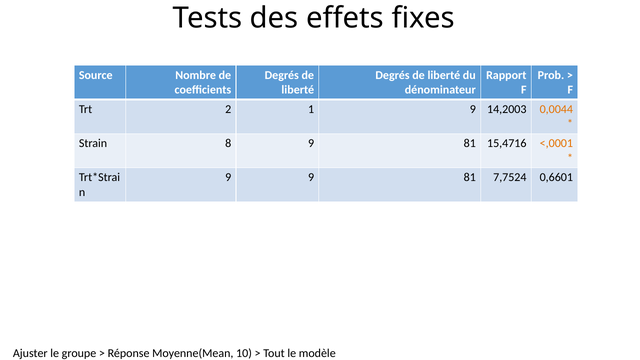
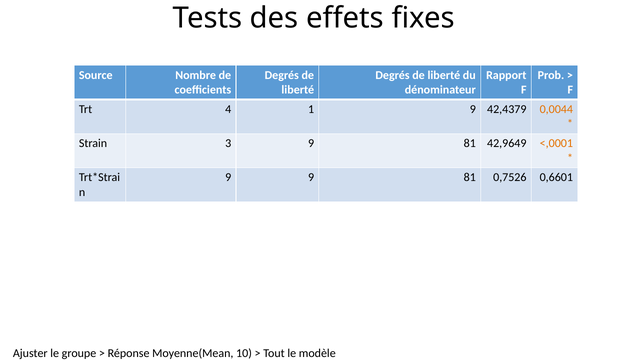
2: 2 -> 4
14,2003: 14,2003 -> 42,4379
8: 8 -> 3
15,4716: 15,4716 -> 42,9649
7,7524: 7,7524 -> 0,7526
